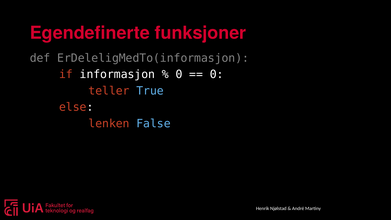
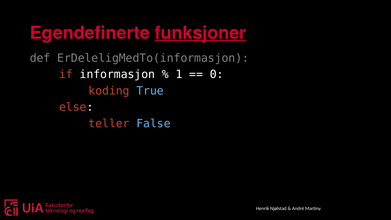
funksjoner underline: none -> present
0 at (179, 74): 0 -> 1
teller: teller -> koding
lenken: lenken -> teller
